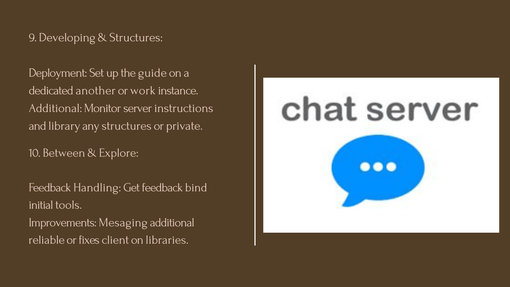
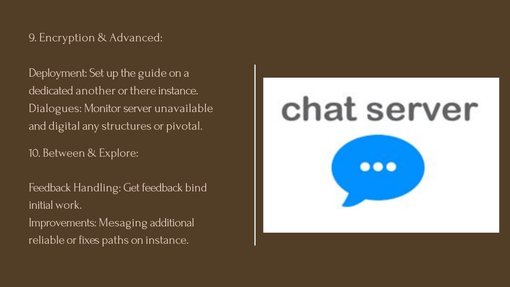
Developing: Developing -> Encryption
Structures at (136, 37): Structures -> Advanced
work: work -> there
Additional at (55, 108): Additional -> Dialogues
instructions: instructions -> unavailable
library: library -> digital
private: private -> pivotal
tools: tools -> work
client: client -> paths
on libraries: libraries -> instance
